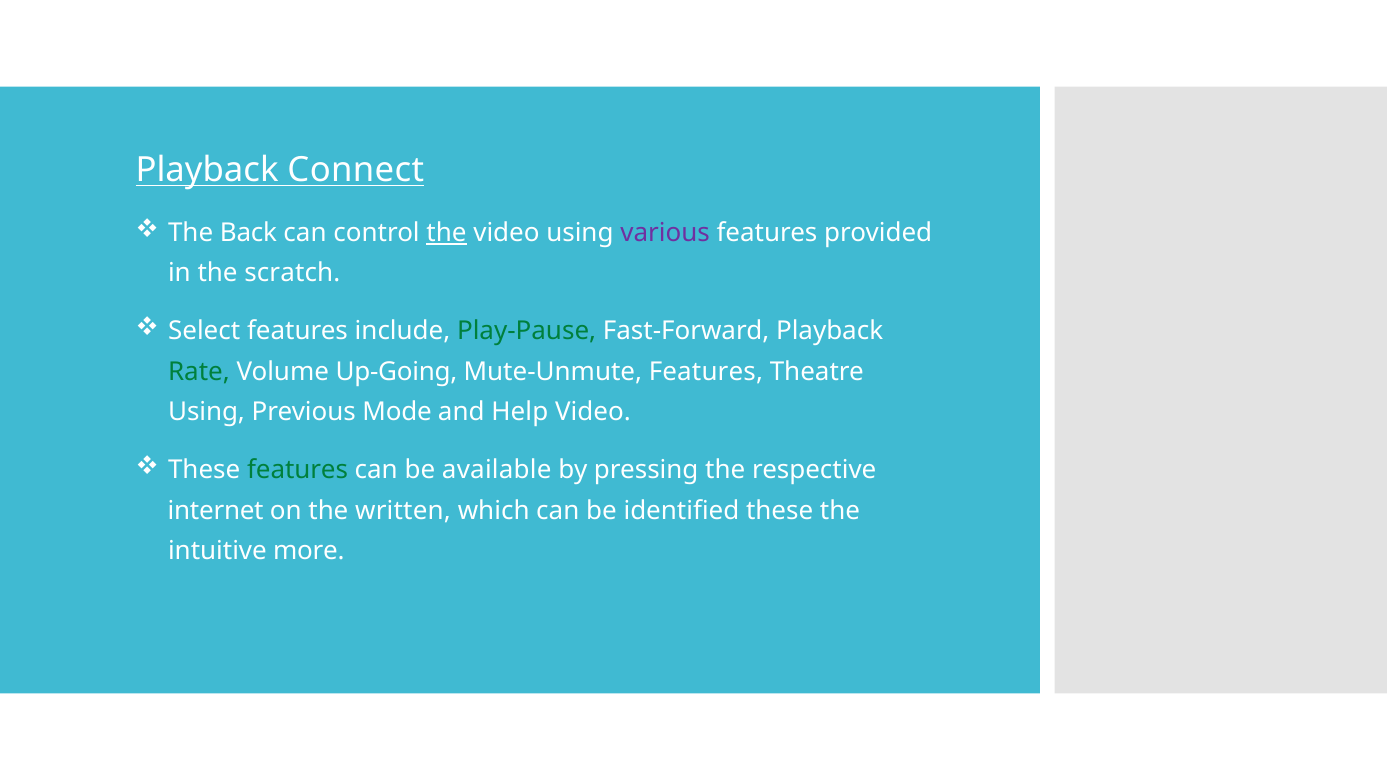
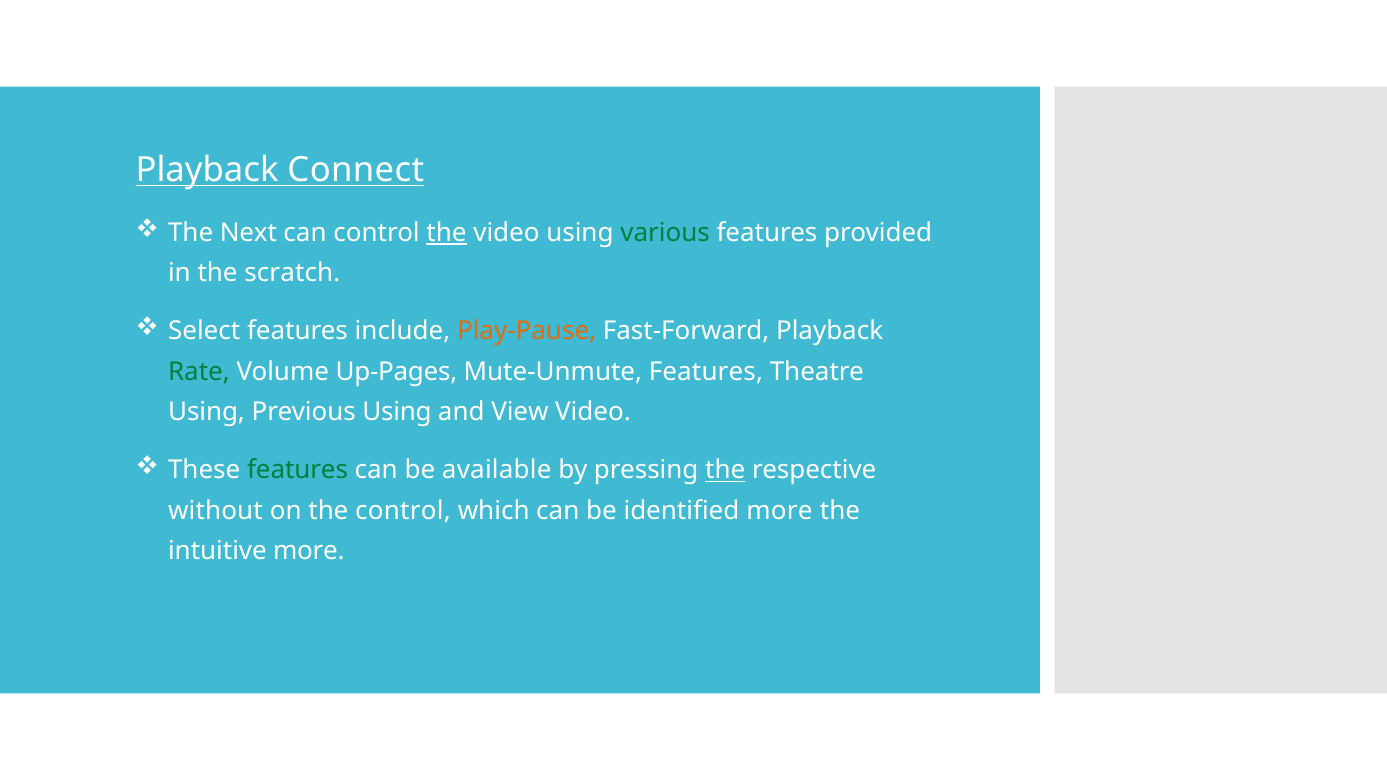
Back: Back -> Next
various colour: purple -> green
Play-Pause colour: green -> orange
Up-Going: Up-Going -> Up-Pages
Previous Mode: Mode -> Using
Help: Help -> View
the at (725, 470) underline: none -> present
internet: internet -> without
the written: written -> control
identified these: these -> more
